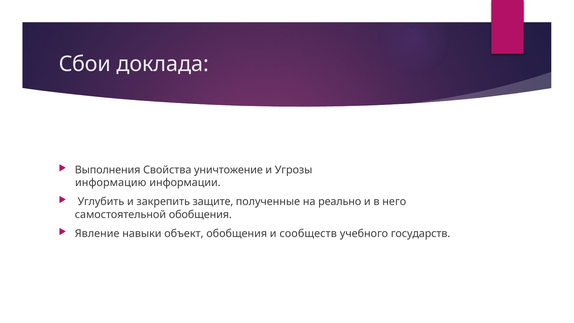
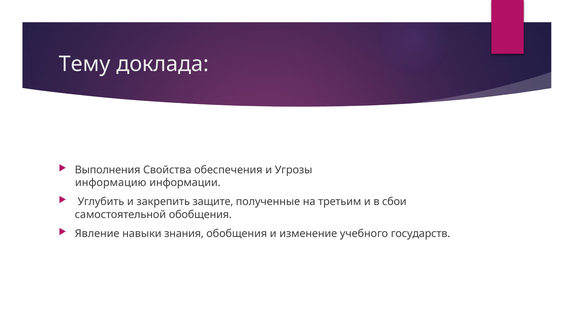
Сбои: Сбои -> Тему
уничтожение: уничтожение -> обеспечения
реально: реально -> третьим
него: него -> сбои
объект: объект -> знания
сообществ: сообществ -> изменение
